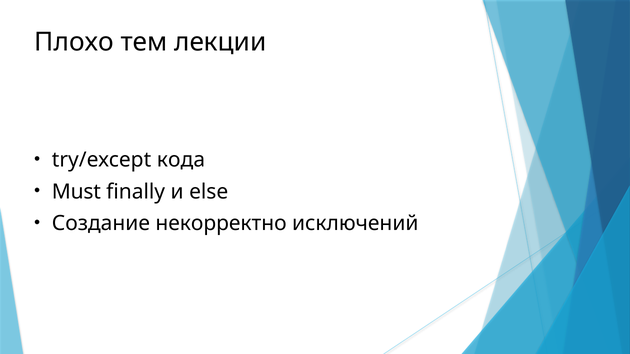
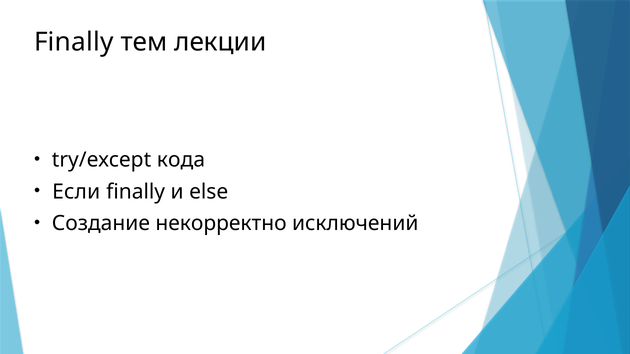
Плохо at (74, 42): Плохо -> Finally
Must: Must -> Если
